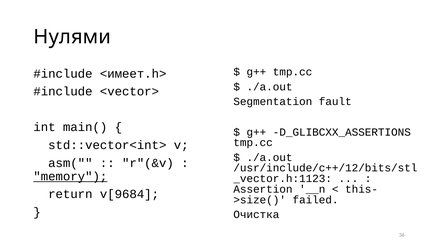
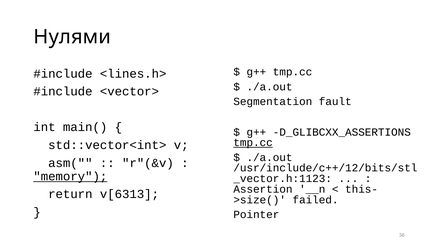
<имеет.h>: <имеет.h> -> <lines.h>
tmp.cc at (253, 143) underline: none -> present
v[9684: v[9684 -> v[6313
Очистка: Очистка -> Pointer
